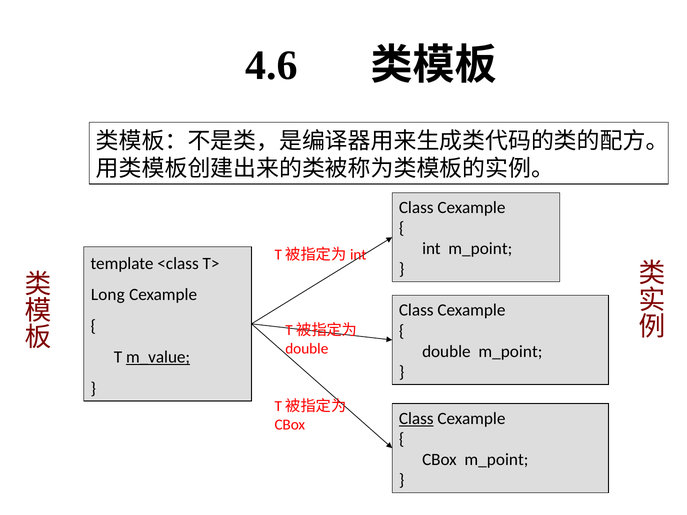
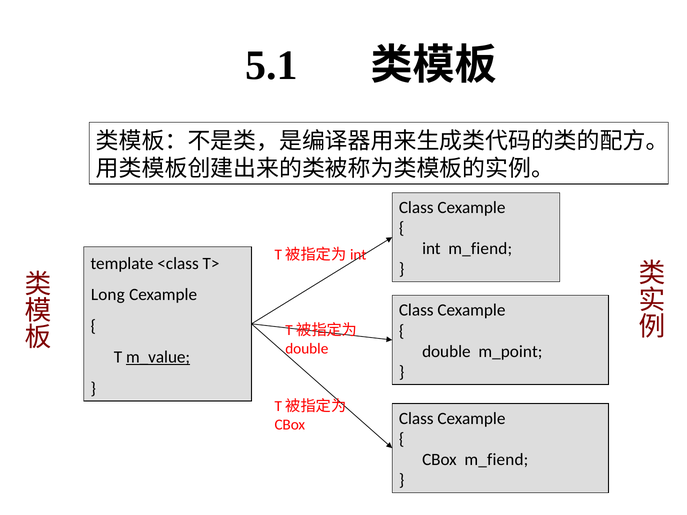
4.6: 4.6 -> 5.1
int m_point: m_point -> m_fiend
Class at (416, 419) underline: present -> none
CBox m_point: m_point -> m_fiend
